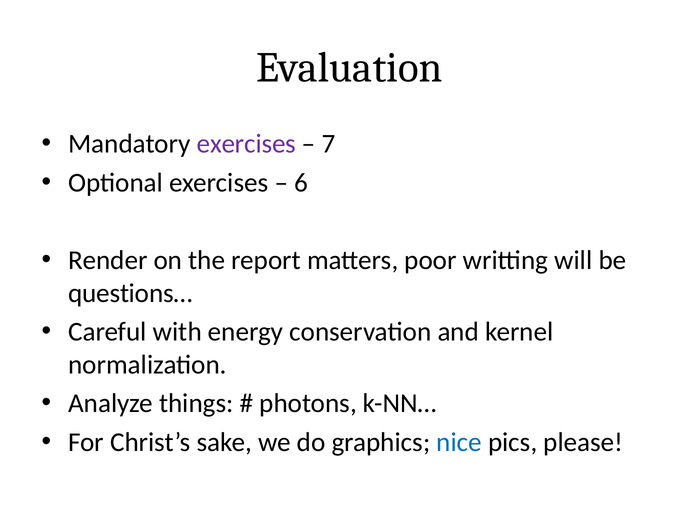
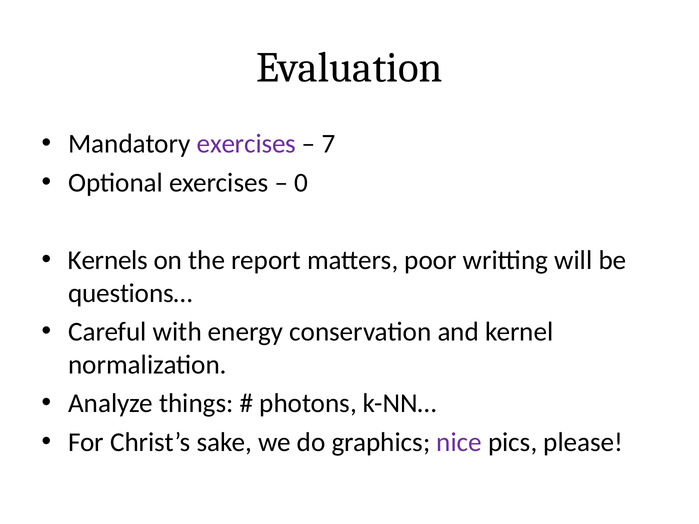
6: 6 -> 0
Render: Render -> Kernels
nice colour: blue -> purple
